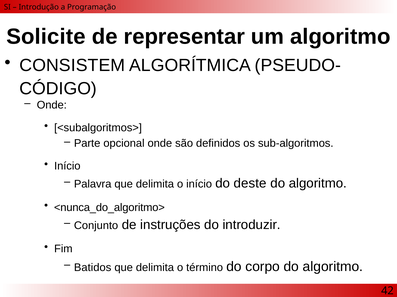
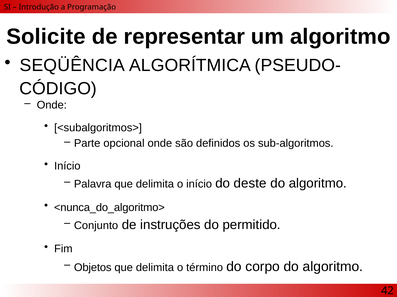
CONSISTEM: CONSISTEM -> SEQÜÊNCIA
introduzir: introduzir -> permitido
Batidos: Batidos -> Objetos
